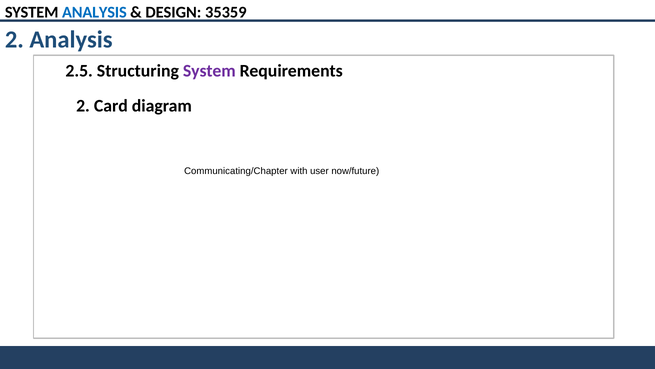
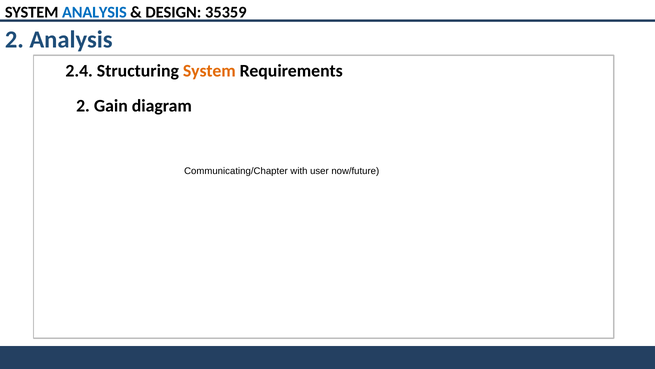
2.5: 2.5 -> 2.4
System at (209, 71) colour: purple -> orange
Card: Card -> Gain
